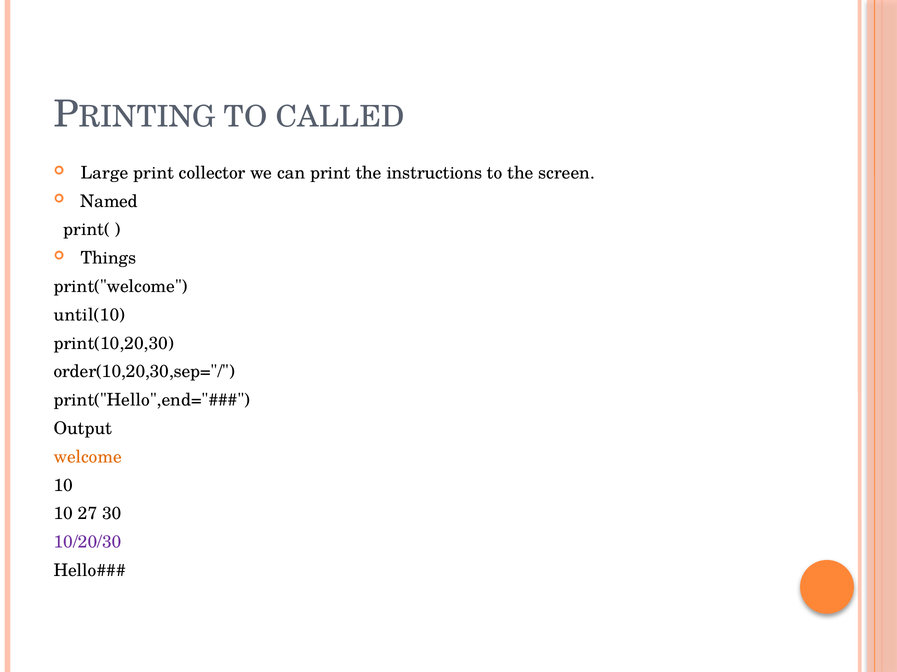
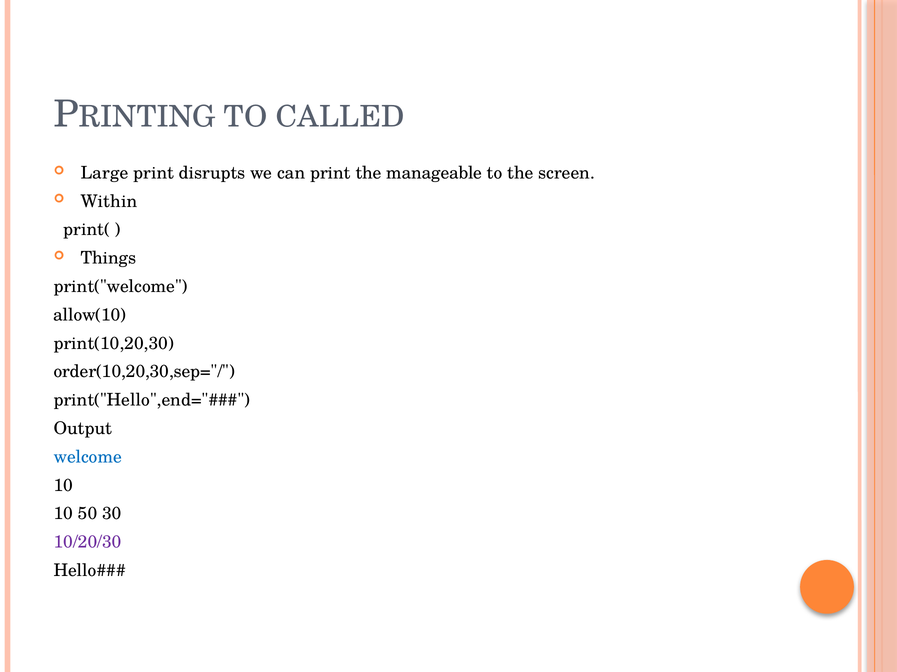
collector: collector -> disrupts
instructions: instructions -> manageable
Named: Named -> Within
until(10: until(10 -> allow(10
welcome colour: orange -> blue
27: 27 -> 50
